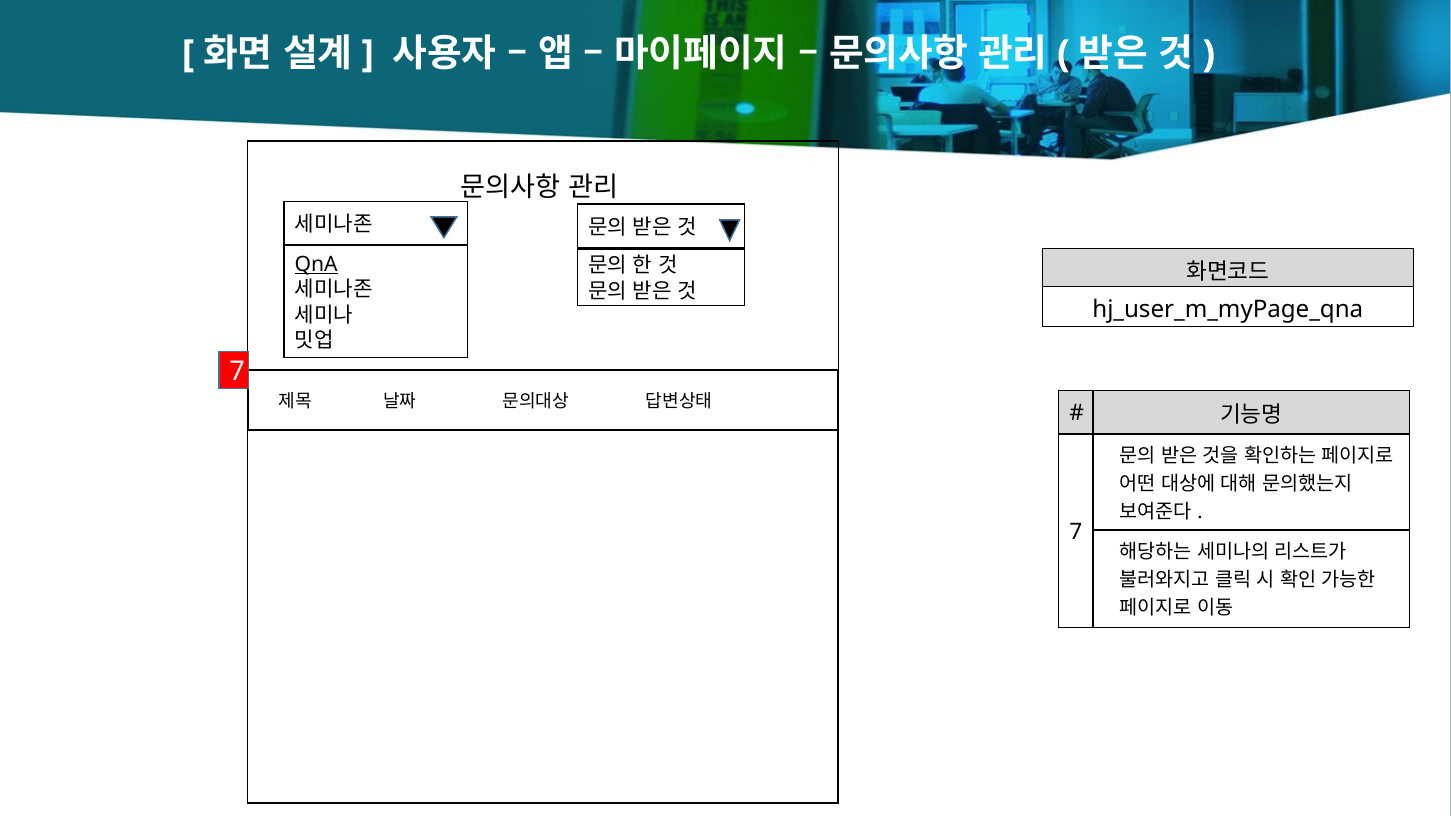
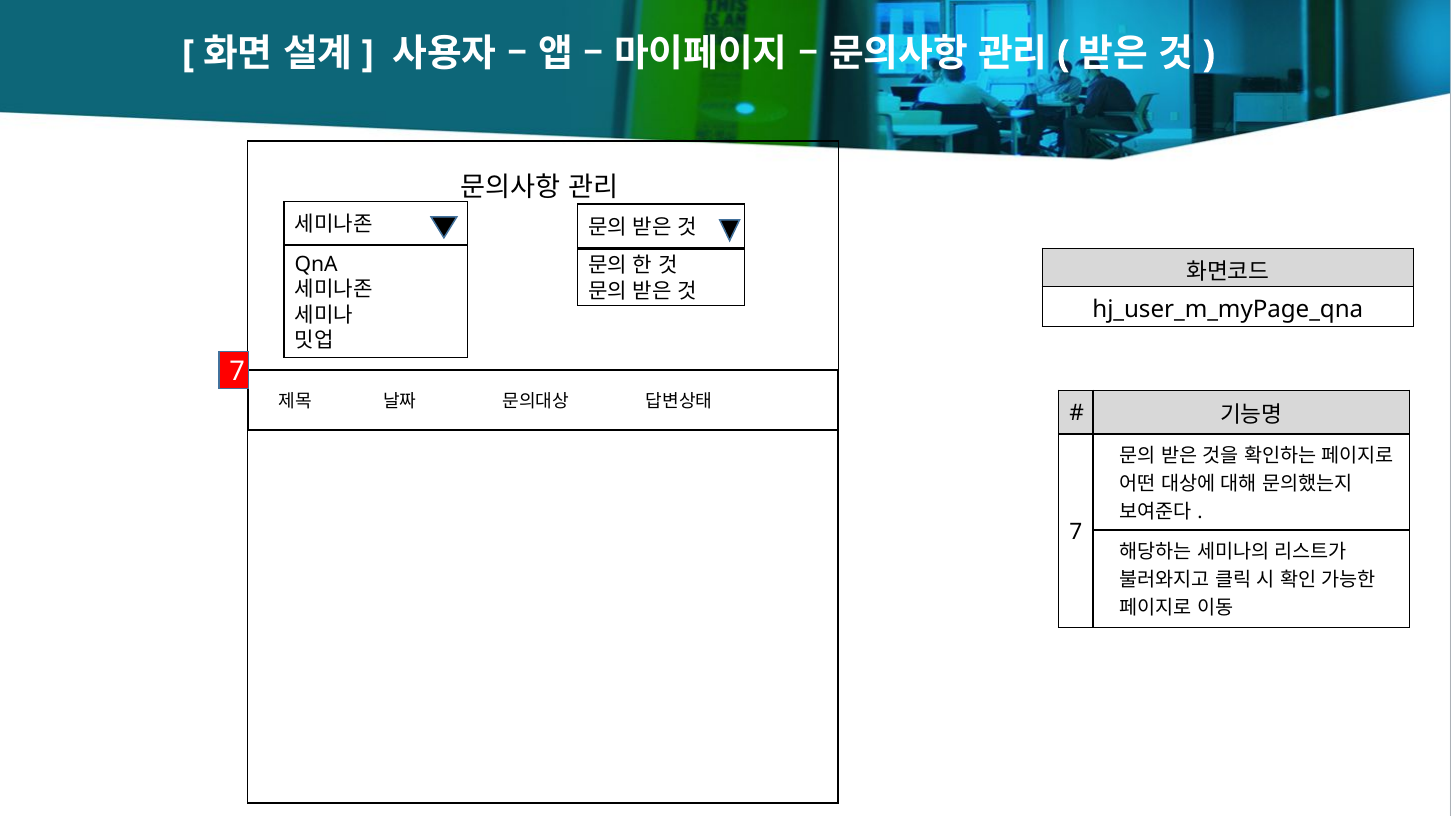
QnA underline: present -> none
